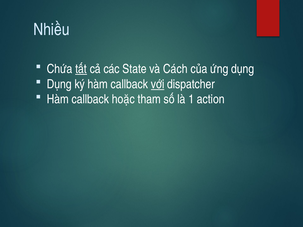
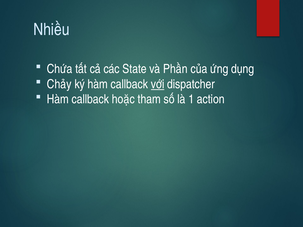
tất underline: present -> none
Cách: Cách -> Phần
Dụng at (59, 84): Dụng -> Chảy
